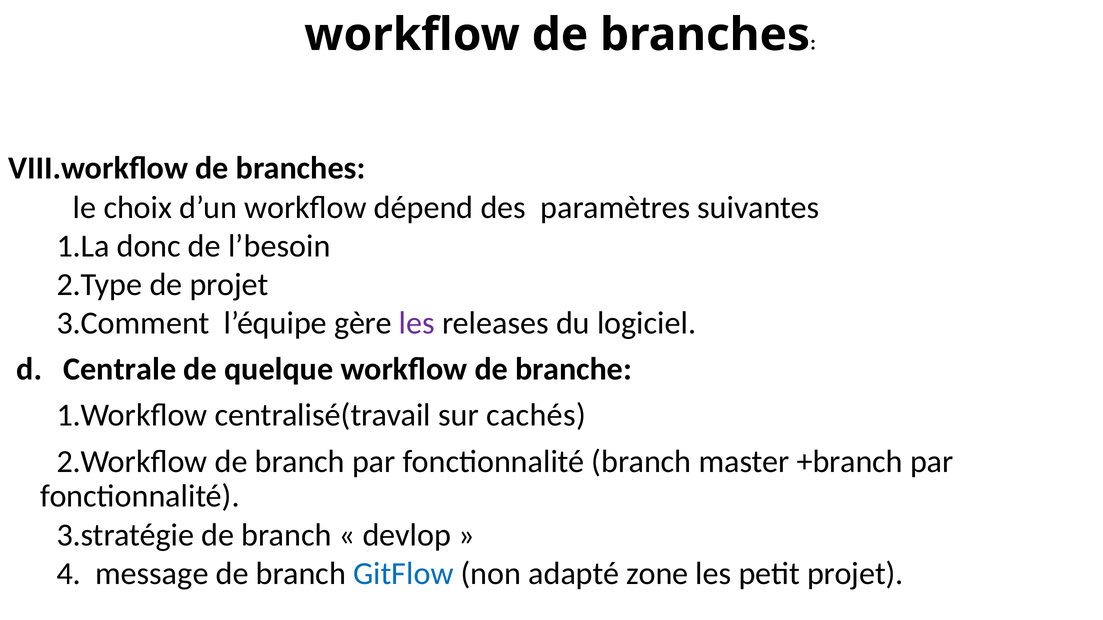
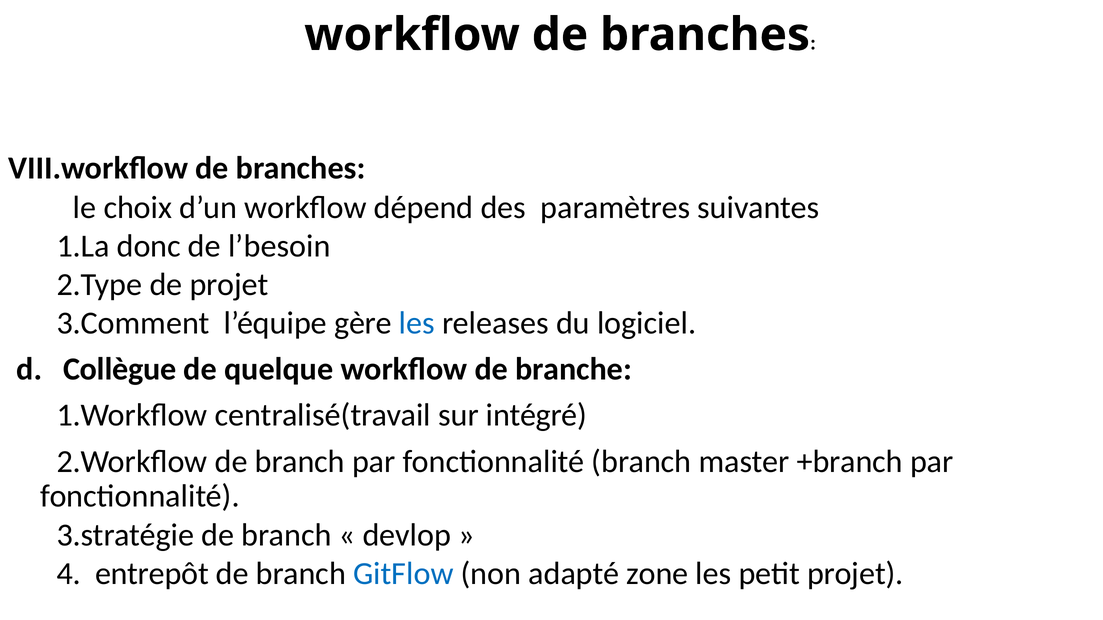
les at (417, 323) colour: purple -> blue
Centrale: Centrale -> Collègue
cachés: cachés -> intégré
message: message -> entrepôt
